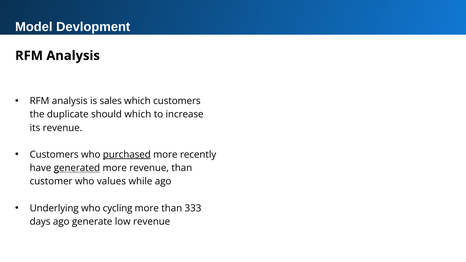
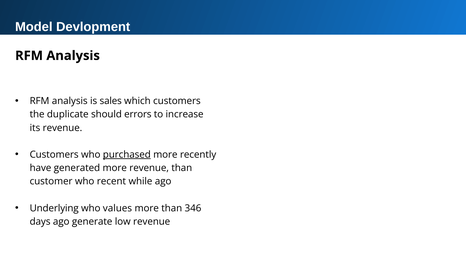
should which: which -> errors
generated underline: present -> none
values: values -> recent
cycling: cycling -> values
333: 333 -> 346
